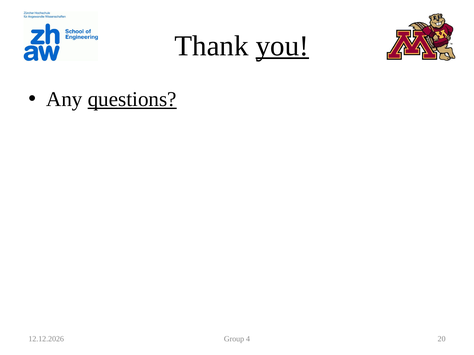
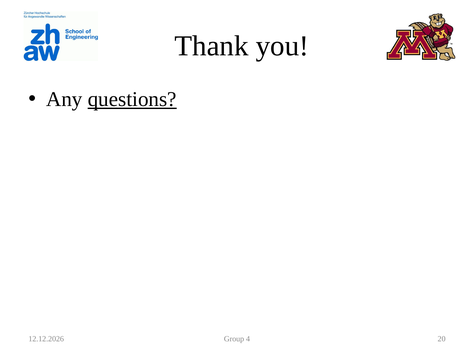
you underline: present -> none
